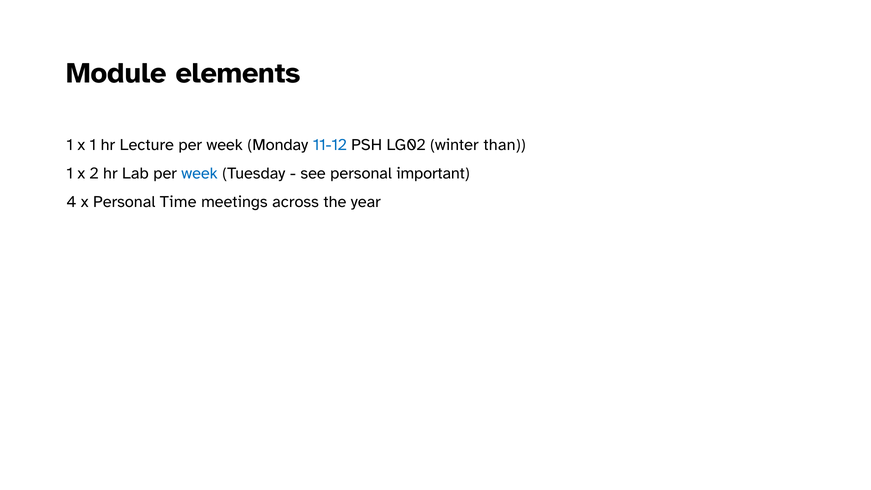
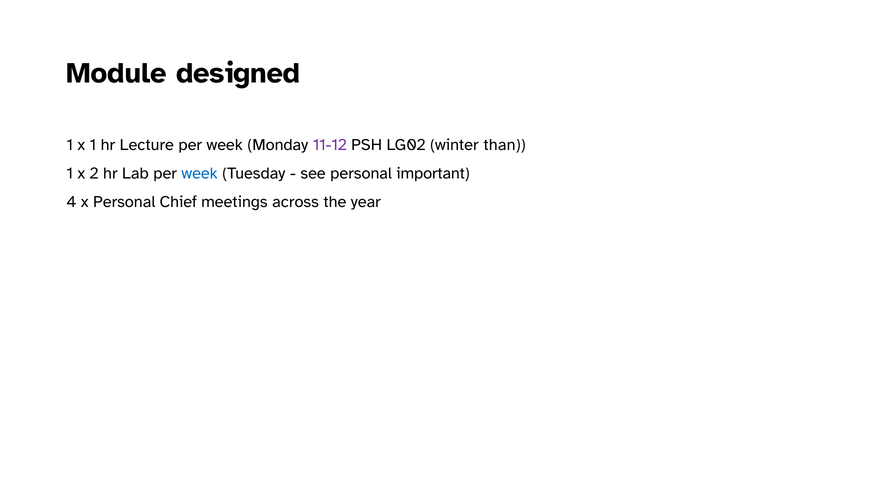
elements: elements -> designed
11-12 colour: blue -> purple
Time: Time -> Chief
